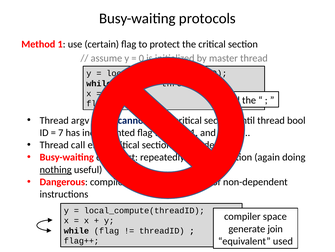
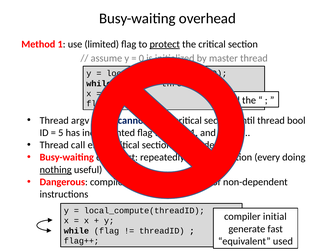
protocols: protocols -> overhead
certain: certain -> limited
protect underline: none -> present
7: 7 -> 5
again: again -> every
space: space -> initial
join: join -> fast
